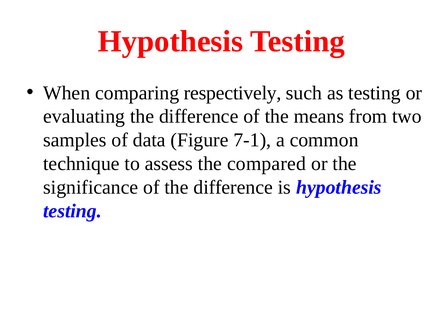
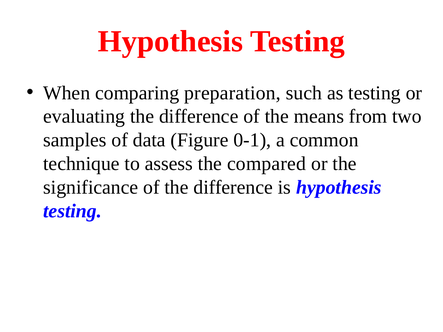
respectively: respectively -> preparation
7-1: 7-1 -> 0-1
